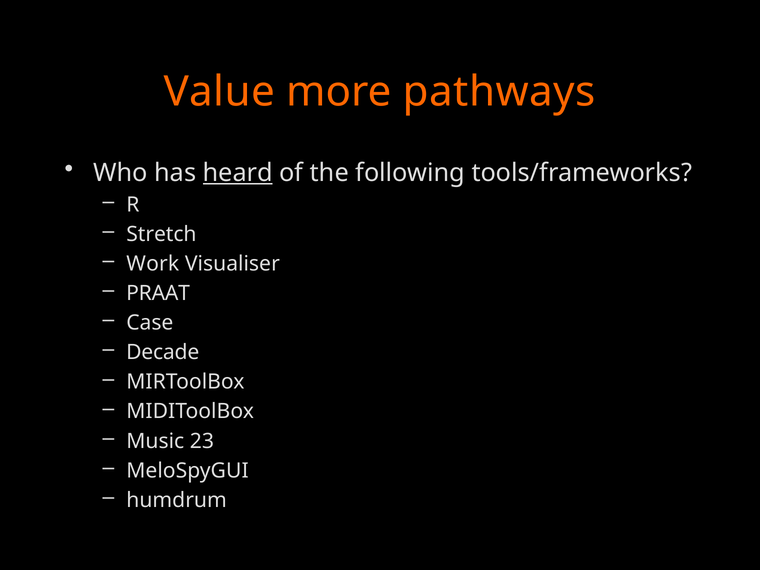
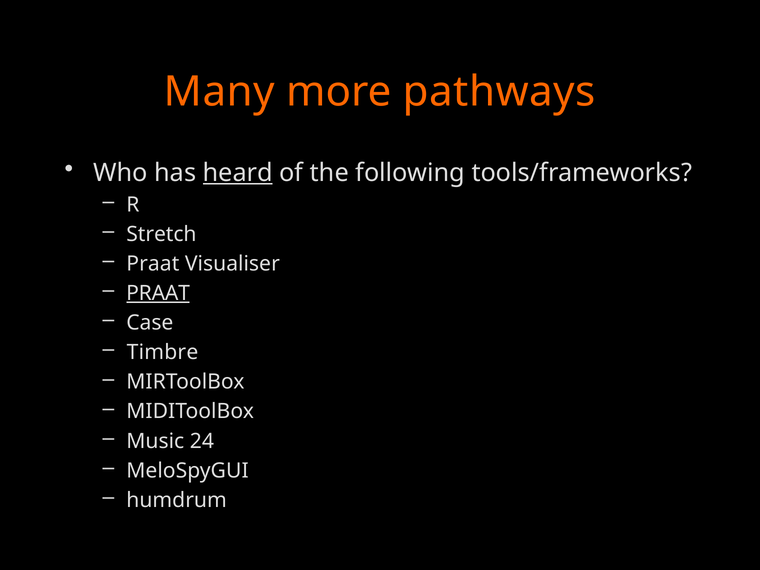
Value: Value -> Many
Work at (153, 264): Work -> Praat
PRAAT at (158, 293) underline: none -> present
Decade: Decade -> Timbre
23: 23 -> 24
